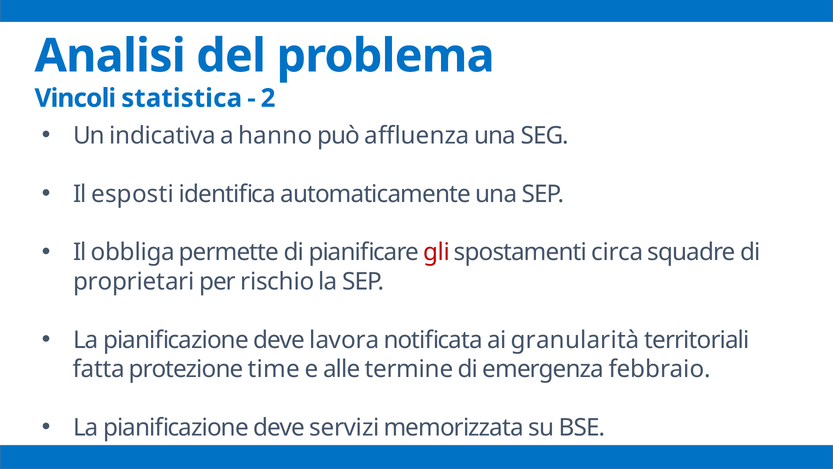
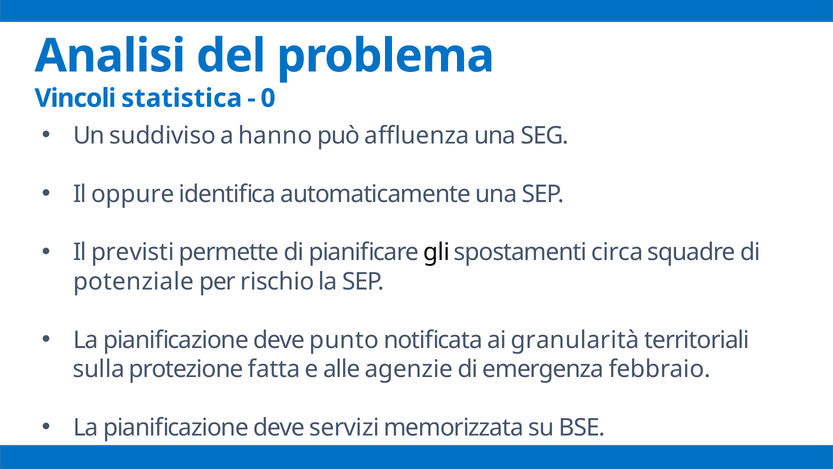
2: 2 -> 0
indicativa: indicativa -> suddiviso
esposti: esposti -> oppure
obbliga: obbliga -> previsti
gli colour: red -> black
proprietari: proprietari -> potenziale
lavora: lavora -> punto
fatta: fatta -> sulla
time: time -> fatta
termine: termine -> agenzie
